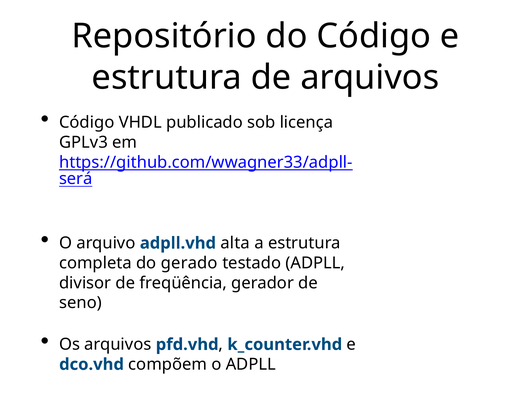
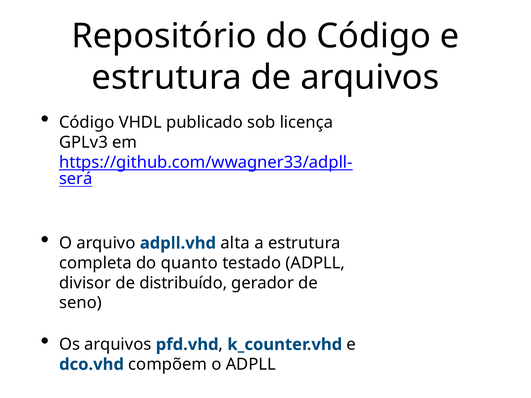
gerado: gerado -> quanto
freqüência: freqüência -> distribuído
